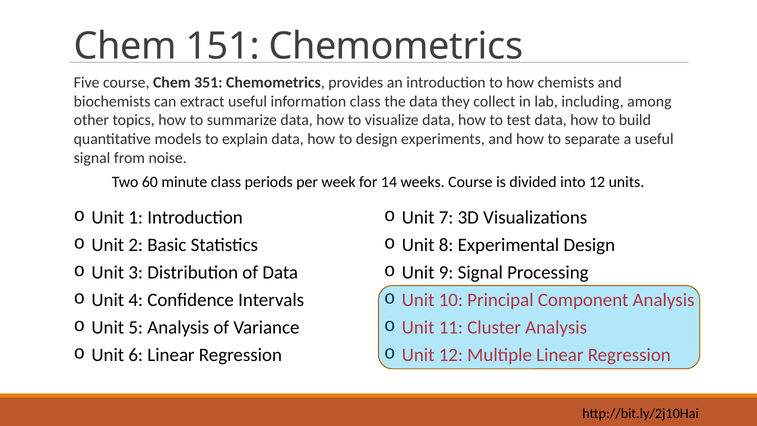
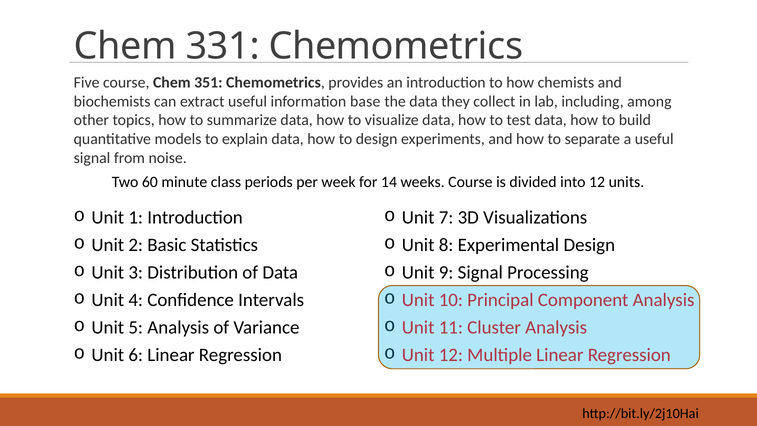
151: 151 -> 331
information class: class -> base
